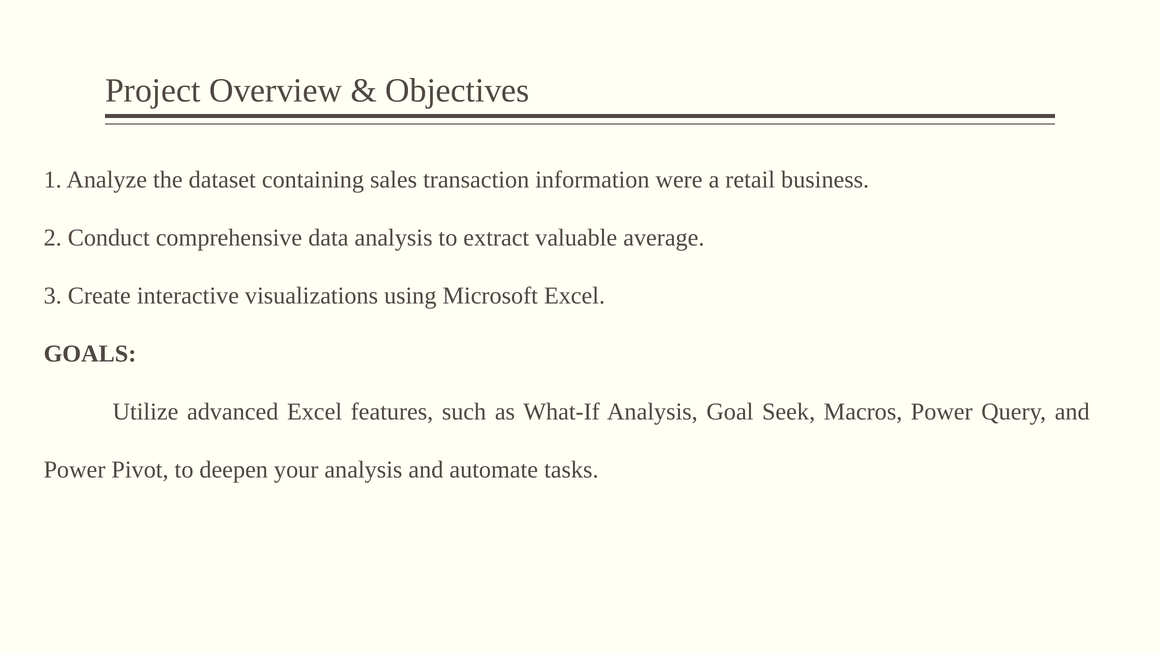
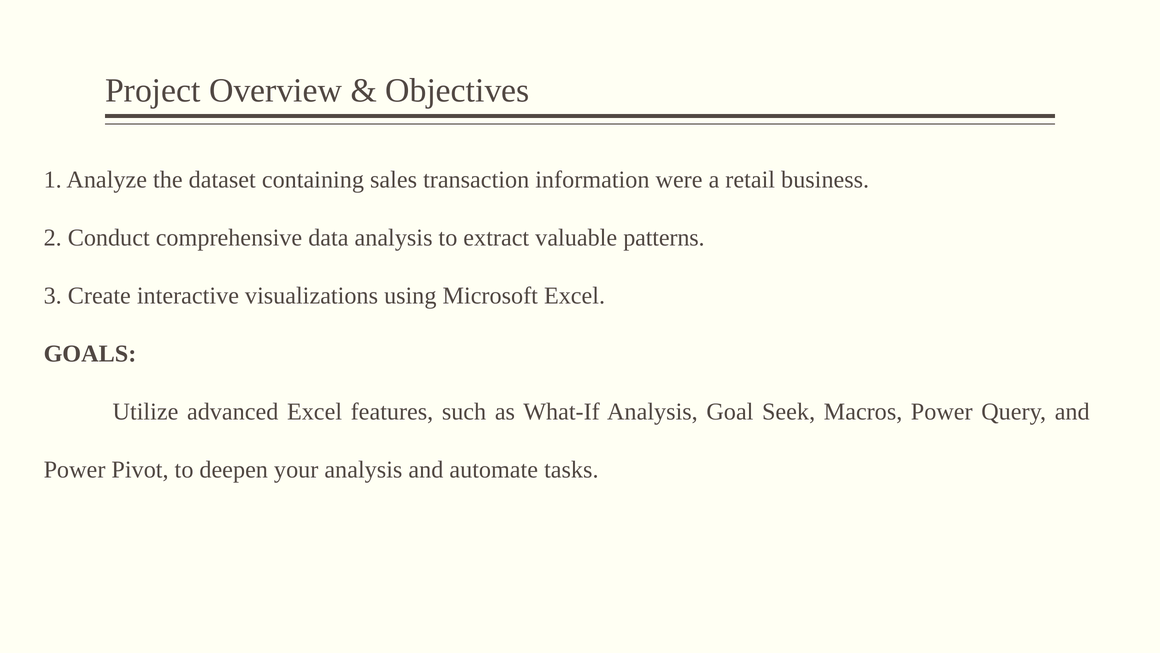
average: average -> patterns
